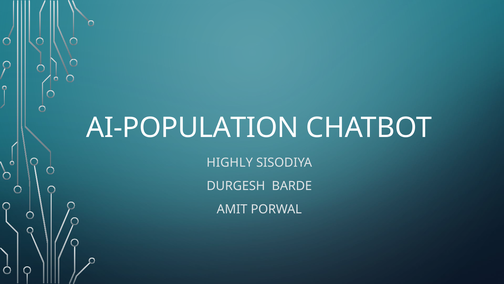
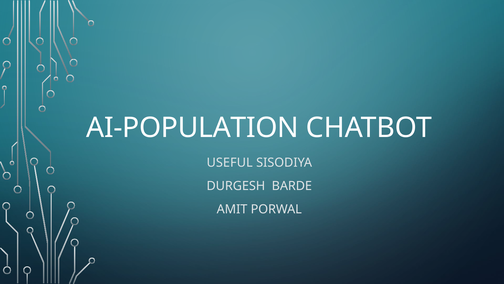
HIGHLY: HIGHLY -> USEFUL
